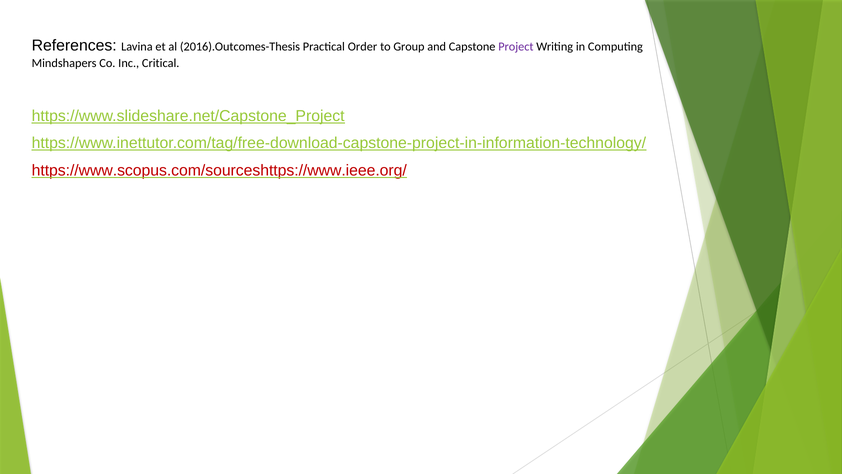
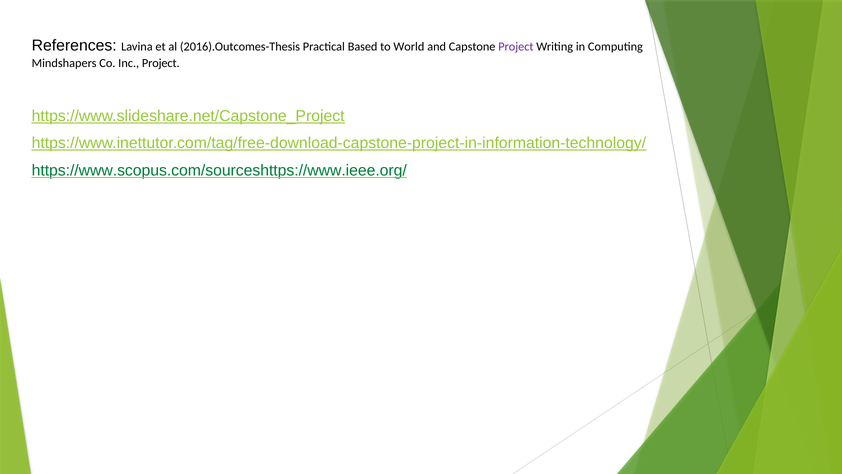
Order: Order -> Based
Group: Group -> World
Inc Critical: Critical -> Project
https://www.scopus.com/sourceshttps://www.ieee.org/ colour: red -> green
